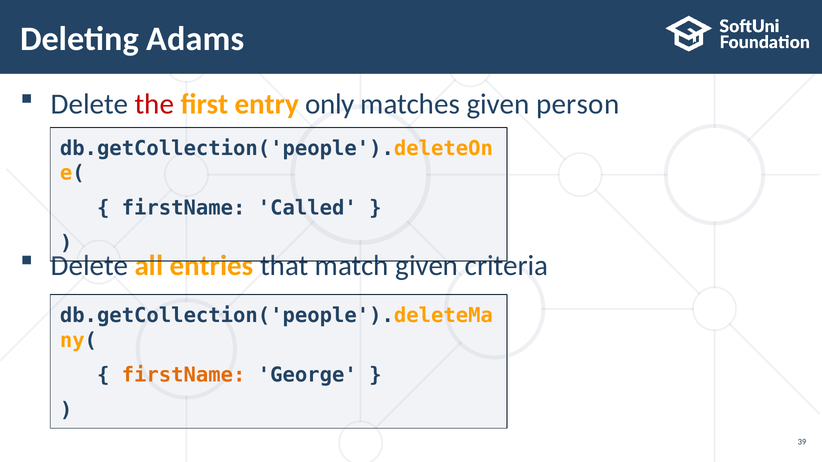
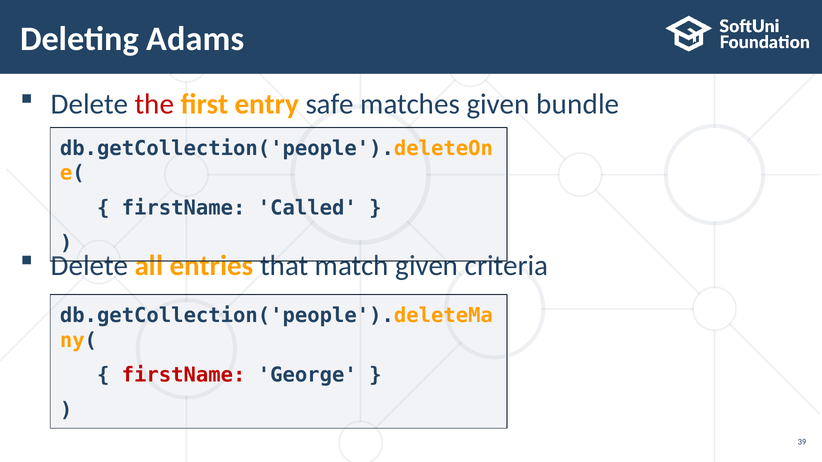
only: only -> safe
person: person -> bundle
firstName at (184, 375) colour: orange -> red
